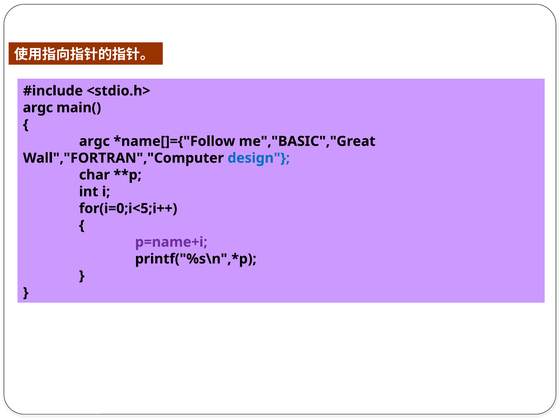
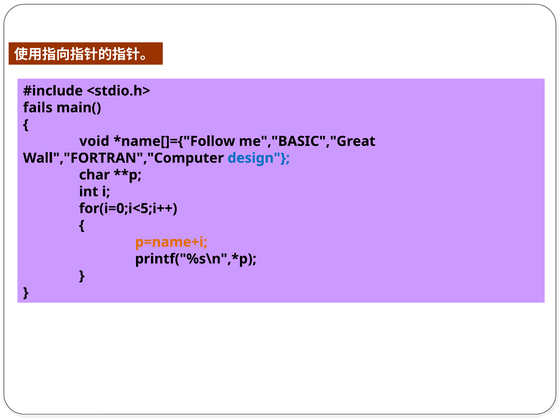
argc at (38, 108): argc -> fails
argc at (94, 141): argc -> void
p=name+i colour: purple -> orange
